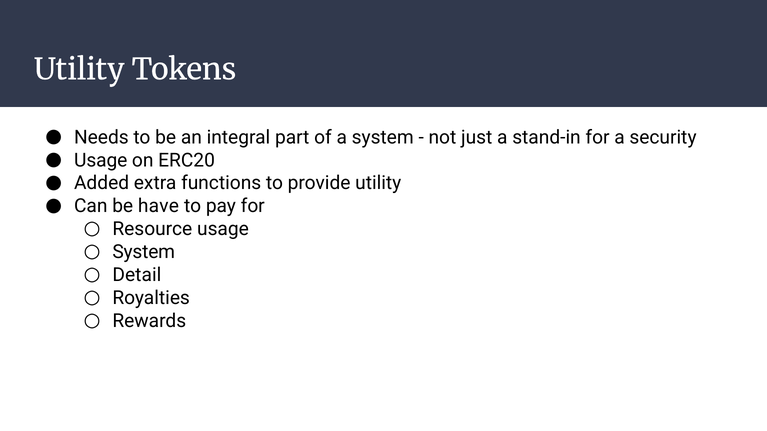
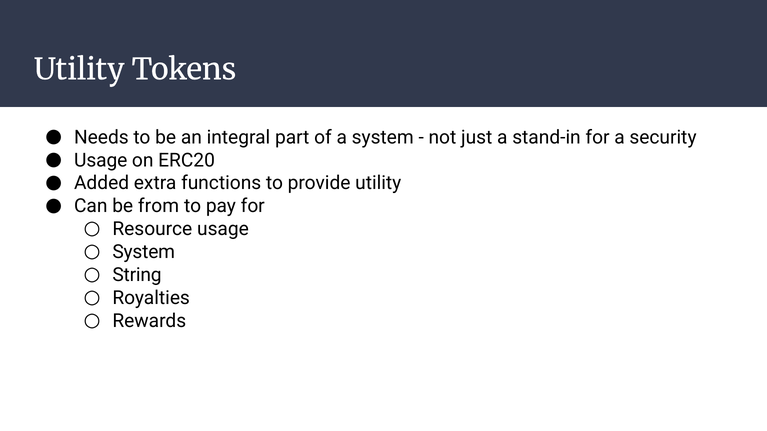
have: have -> from
Detail: Detail -> String
